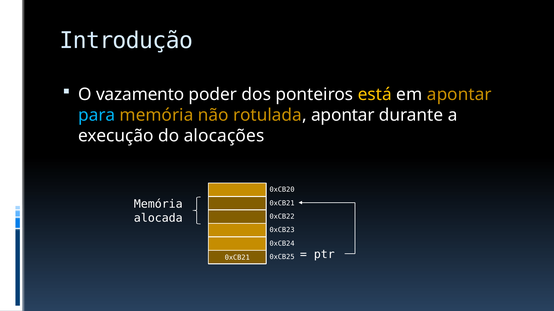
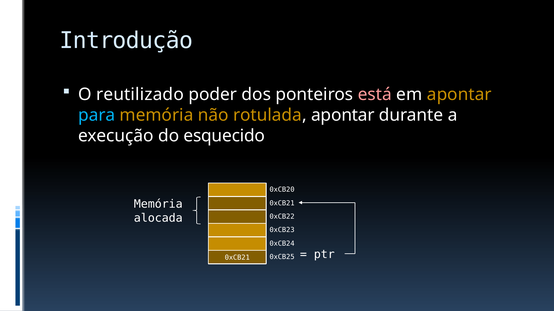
vazamento: vazamento -> reutilizado
está colour: yellow -> pink
alocações: alocações -> esquecido
